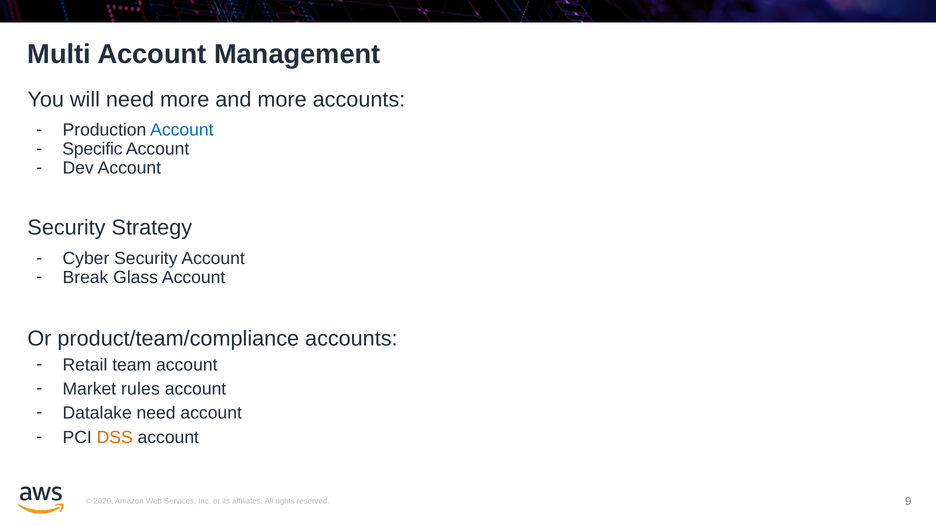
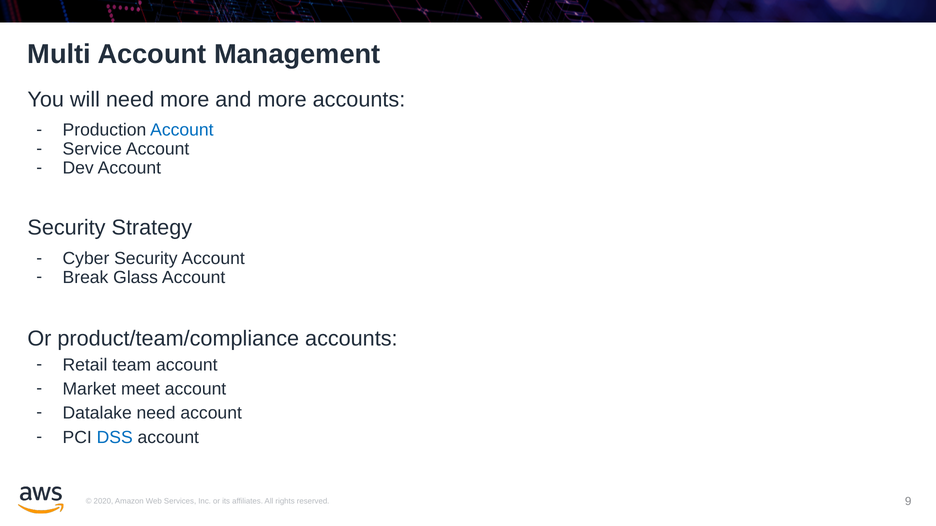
Specific: Specific -> Service
rules: rules -> meet
DSS colour: orange -> blue
